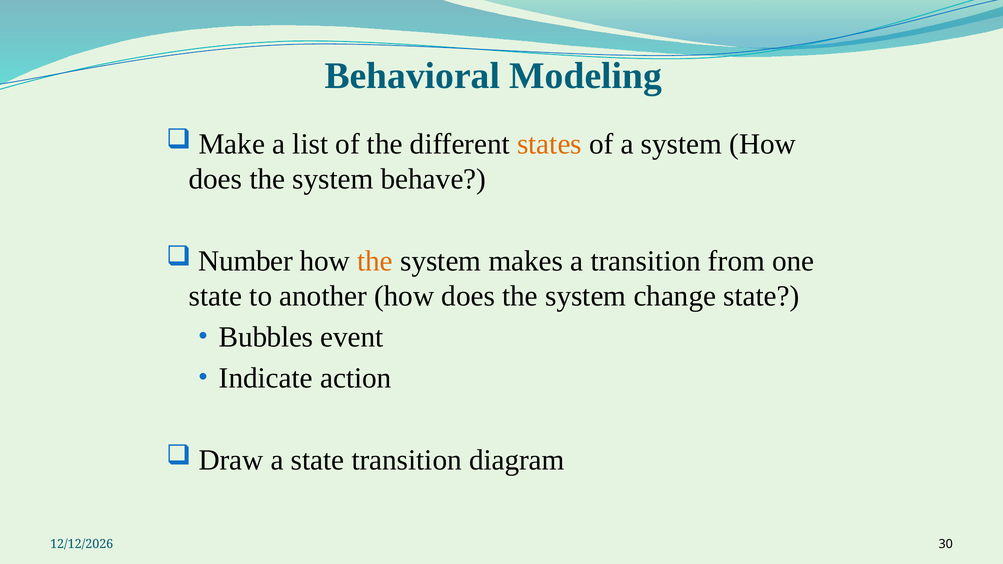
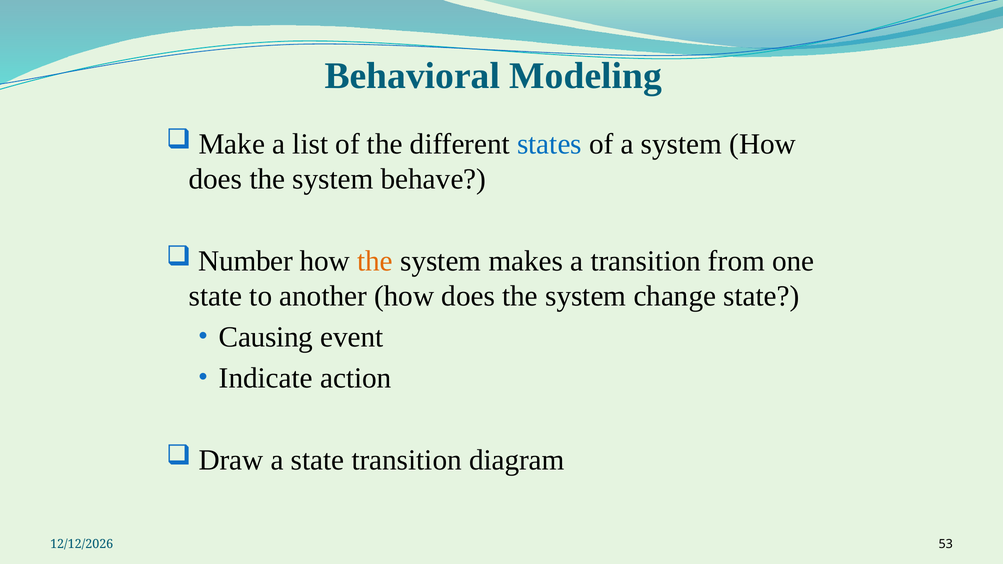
states colour: orange -> blue
Bubbles: Bubbles -> Causing
30: 30 -> 53
